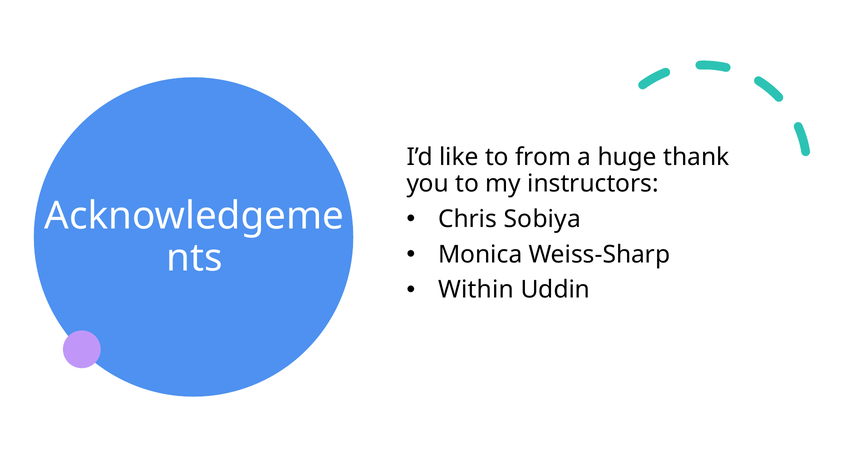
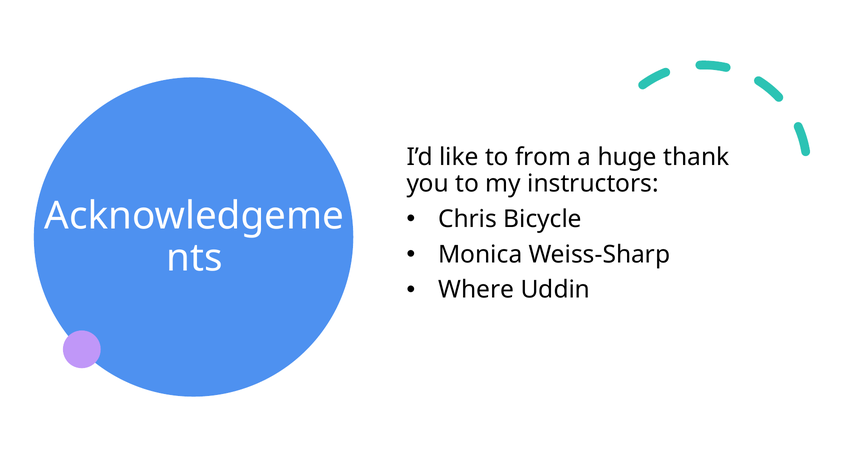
Sobiya: Sobiya -> Bicycle
Within: Within -> Where
